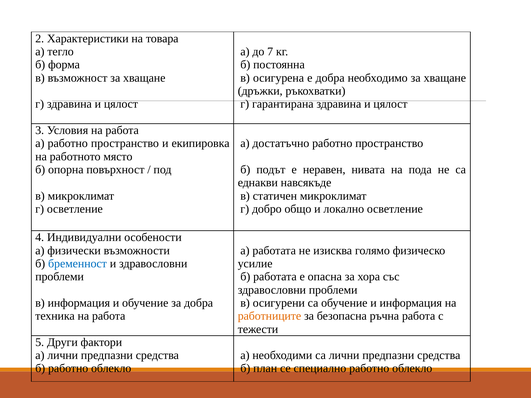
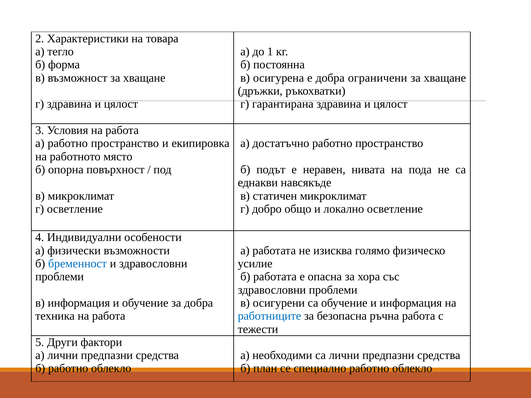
7: 7 -> 1
необходимо: необходимо -> ограничени
работниците colour: orange -> blue
